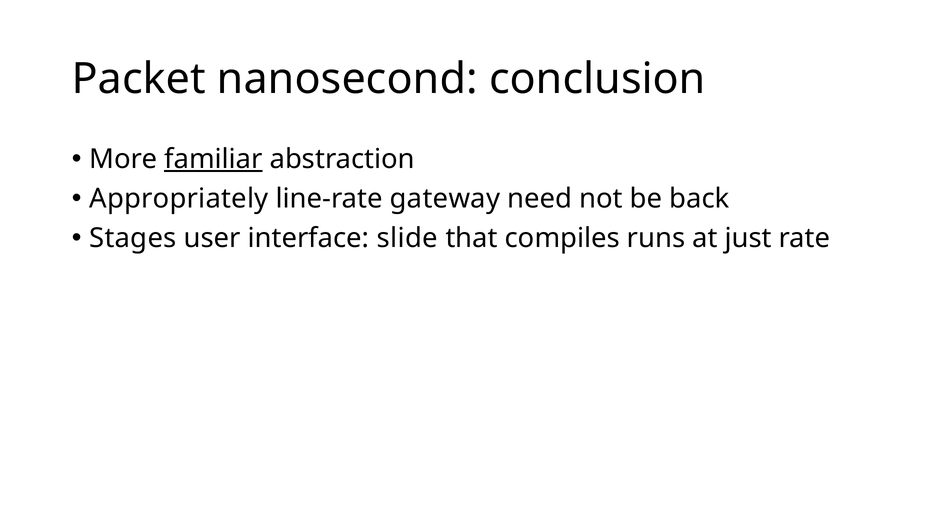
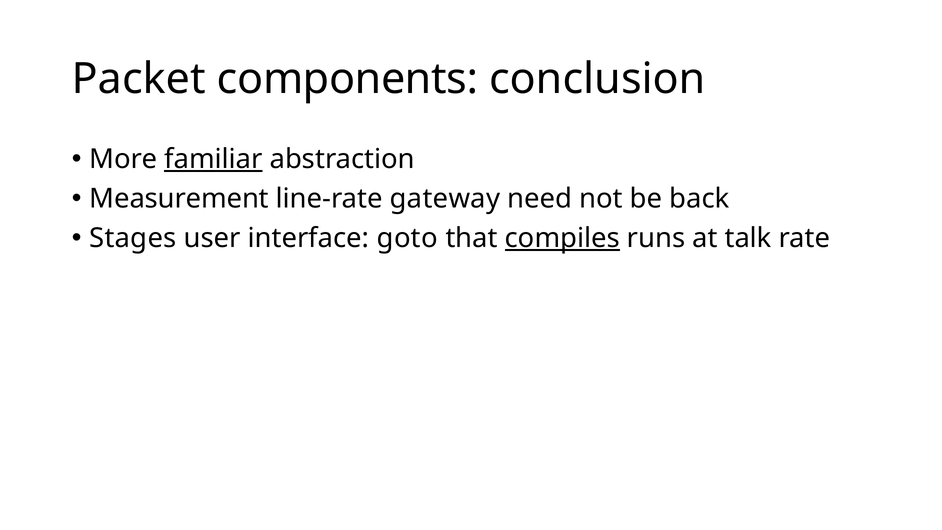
nanosecond: nanosecond -> components
Appropriately: Appropriately -> Measurement
slide: slide -> goto
compiles underline: none -> present
just: just -> talk
